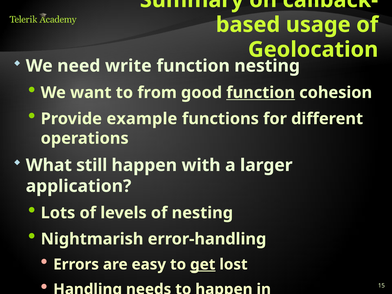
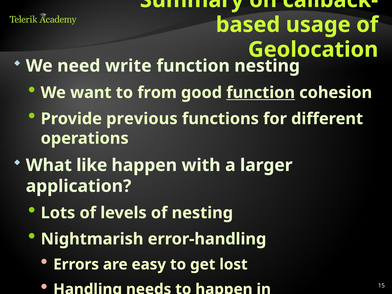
example: example -> previous
still: still -> like
get underline: present -> none
